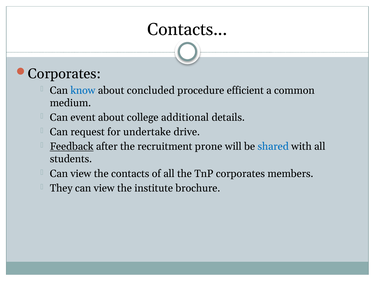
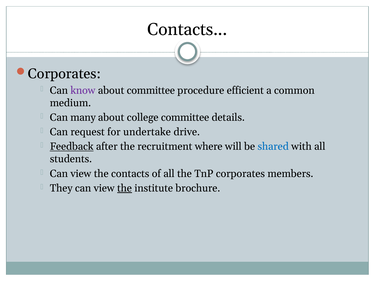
know colour: blue -> purple
about concluded: concluded -> committee
event: event -> many
college additional: additional -> committee
prone: prone -> where
the at (125, 188) underline: none -> present
